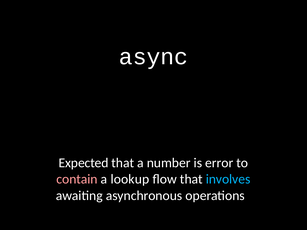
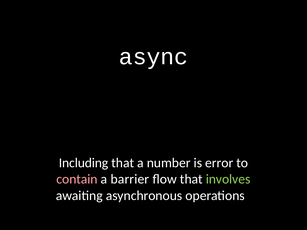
Expected: Expected -> Including
lookup: lookup -> barrier
involves colour: light blue -> light green
